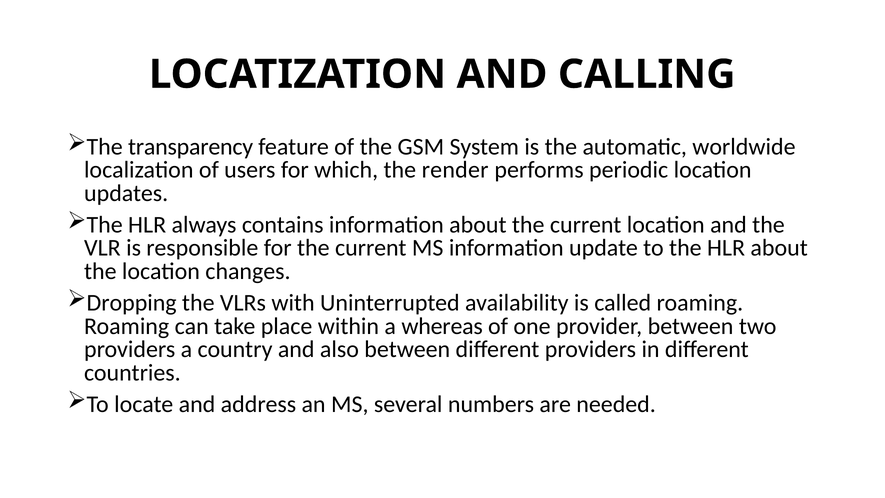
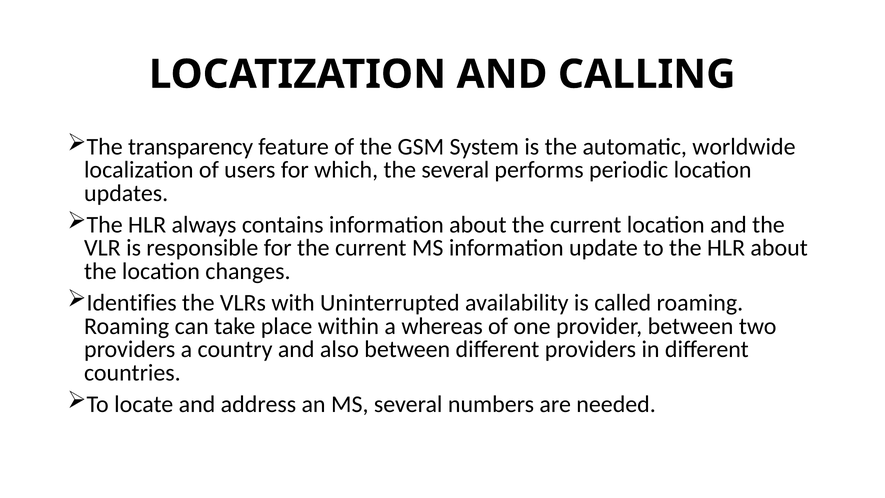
the render: render -> several
Dropping: Dropping -> Identifies
